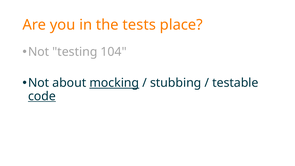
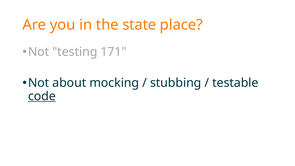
tests: tests -> state
104: 104 -> 171
mocking underline: present -> none
